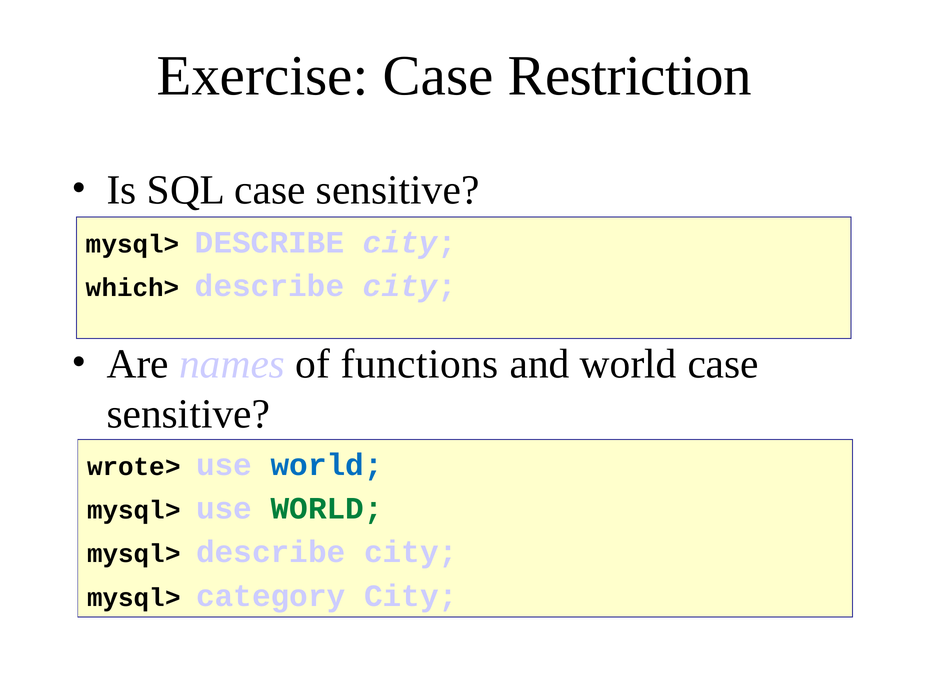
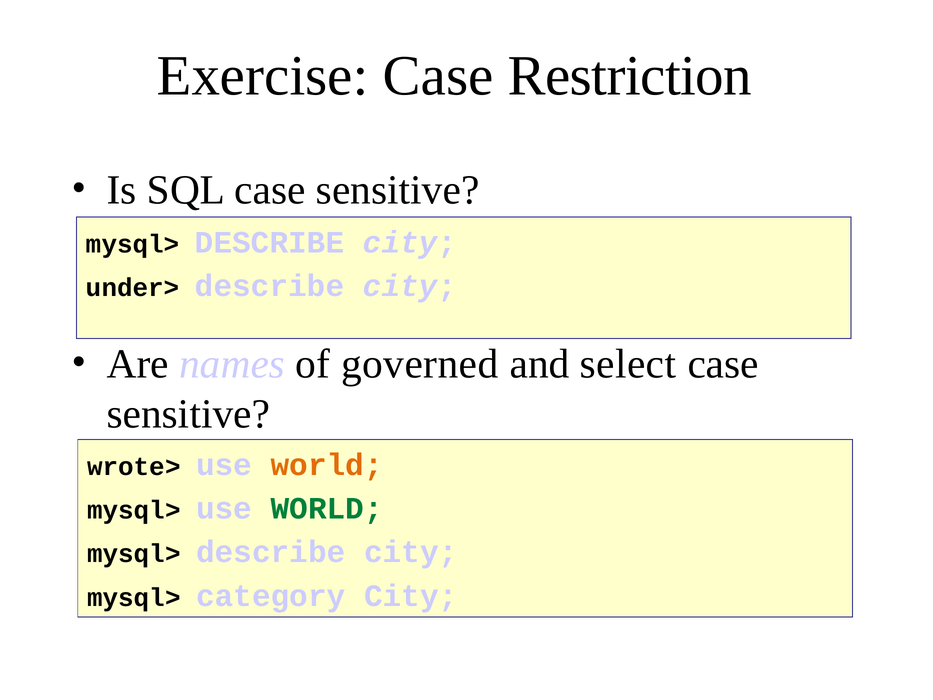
which>: which> -> under>
functions: functions -> governed
and world: world -> select
world at (327, 465) colour: blue -> orange
